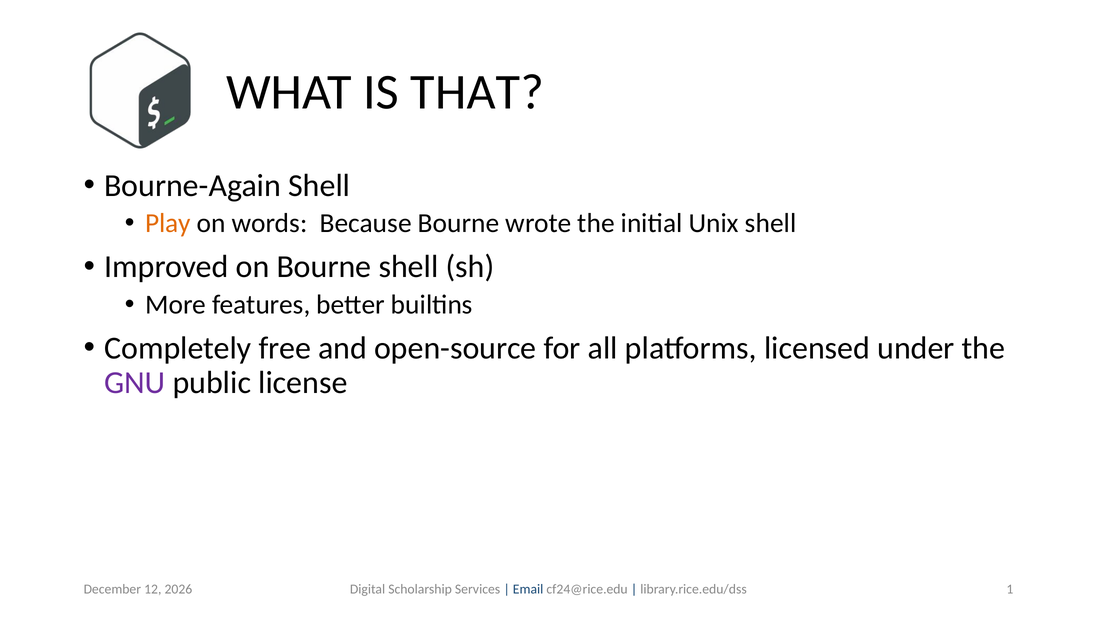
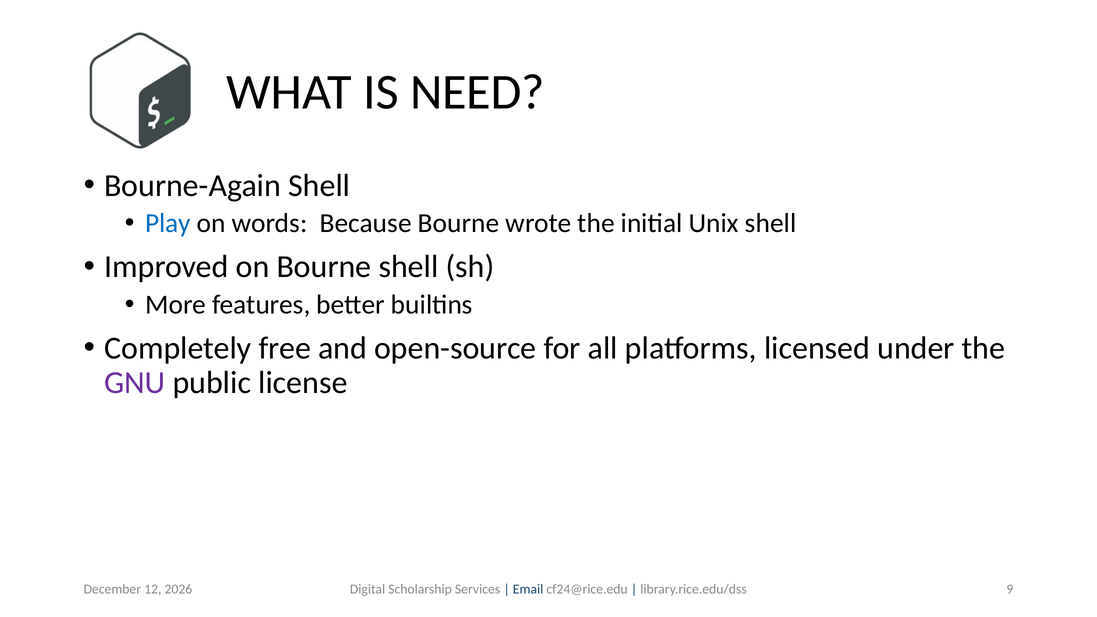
THAT: THAT -> NEED
Play colour: orange -> blue
1: 1 -> 9
